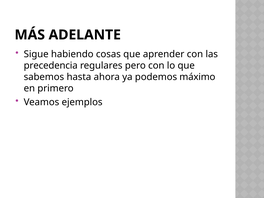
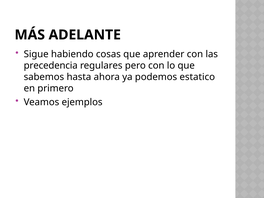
máximo: máximo -> estatico
